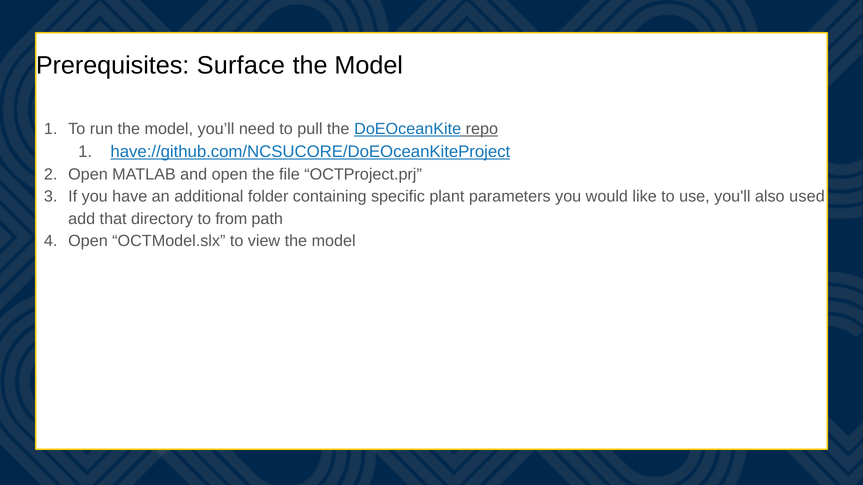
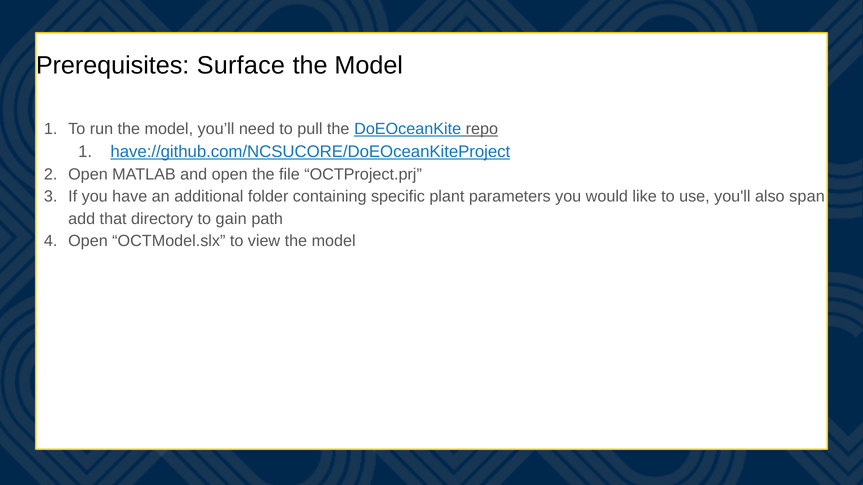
used: used -> span
from: from -> gain
